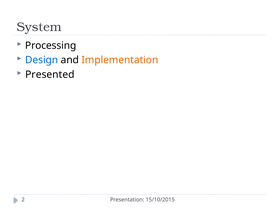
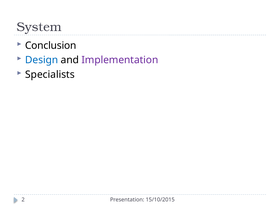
Processing: Processing -> Conclusion
Implementation colour: orange -> purple
Presented: Presented -> Specialists
